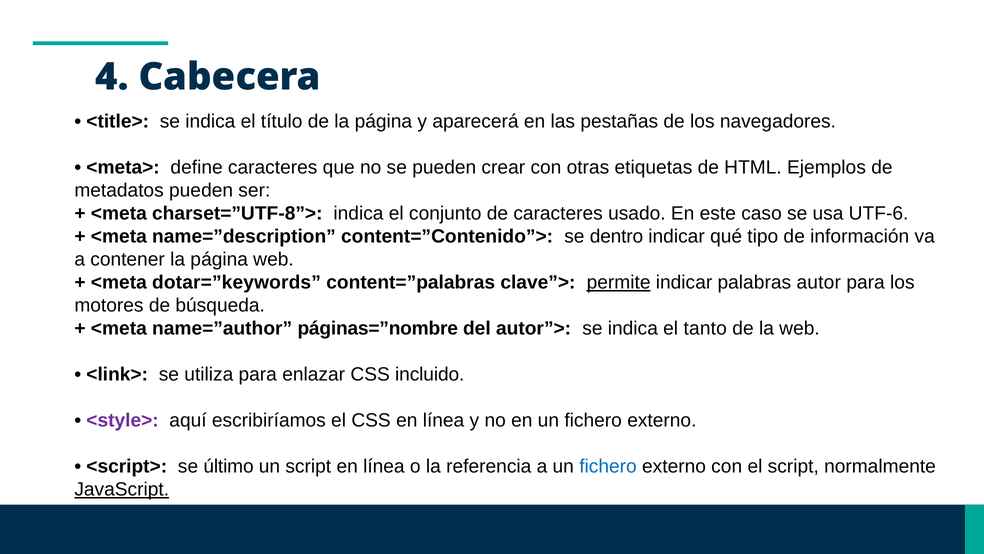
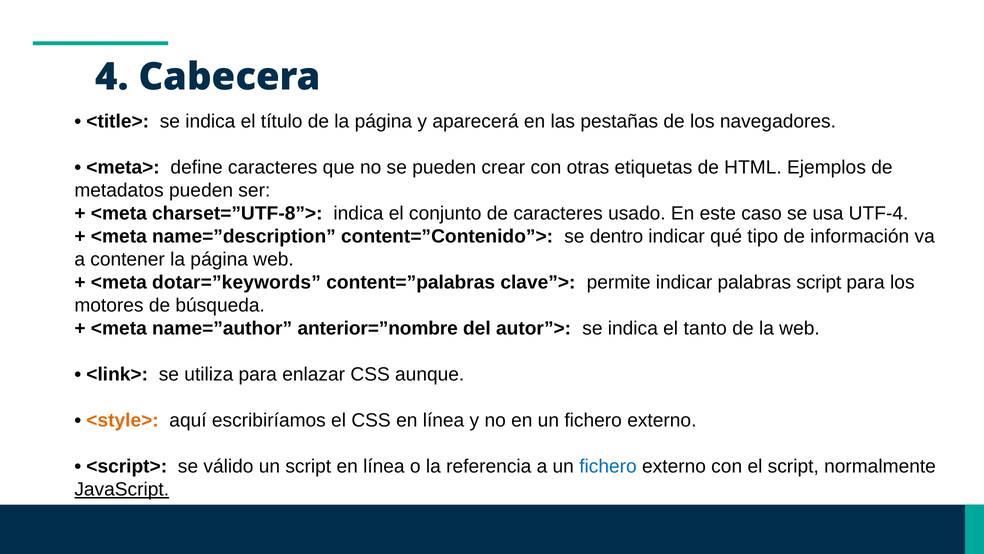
UTF-6: UTF-6 -> UTF-4
permite underline: present -> none
palabras autor: autor -> script
páginas=”nombre: páginas=”nombre -> anterior=”nombre
incluido: incluido -> aunque
<style> colour: purple -> orange
último: último -> válido
